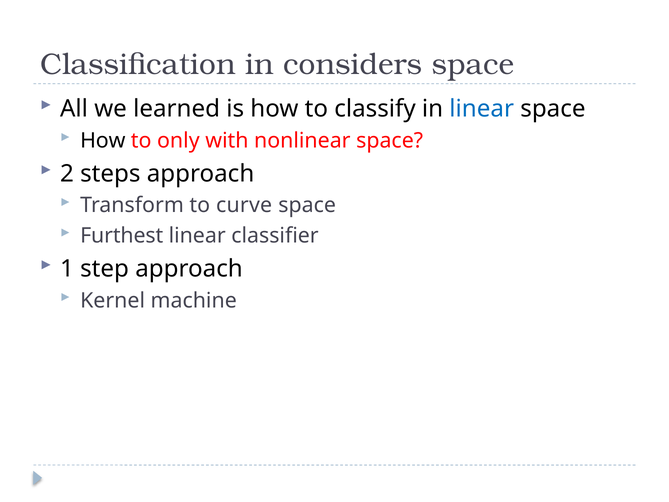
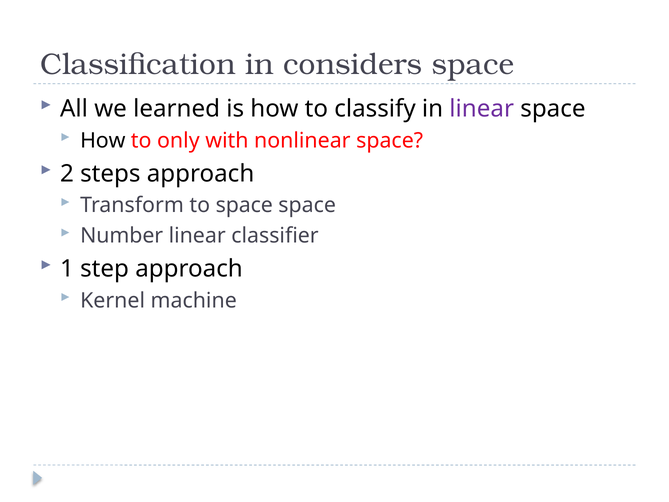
linear at (482, 109) colour: blue -> purple
to curve: curve -> space
Furthest: Furthest -> Number
